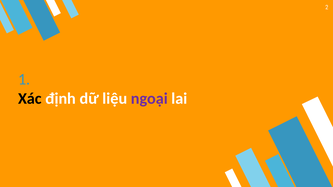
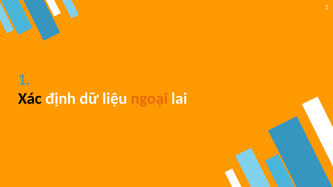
ngoại colour: purple -> orange
